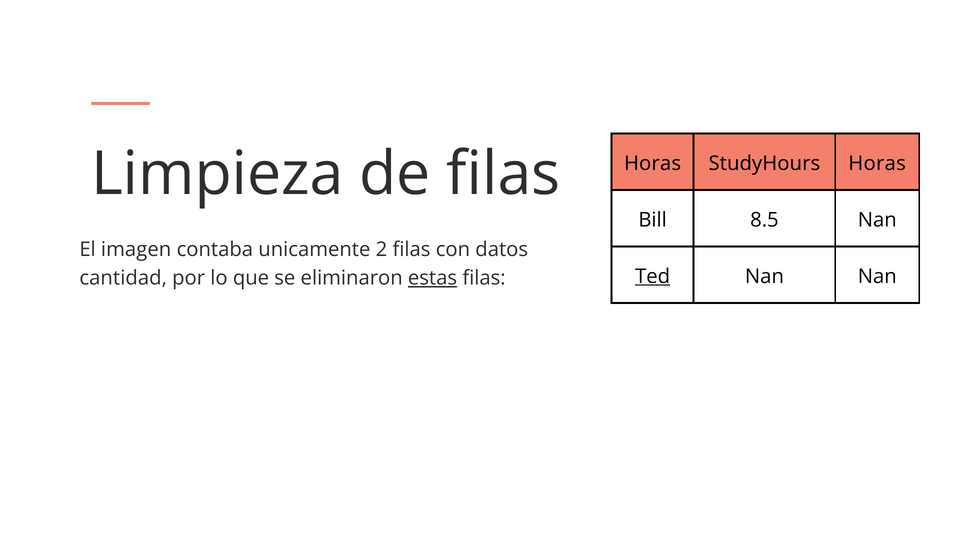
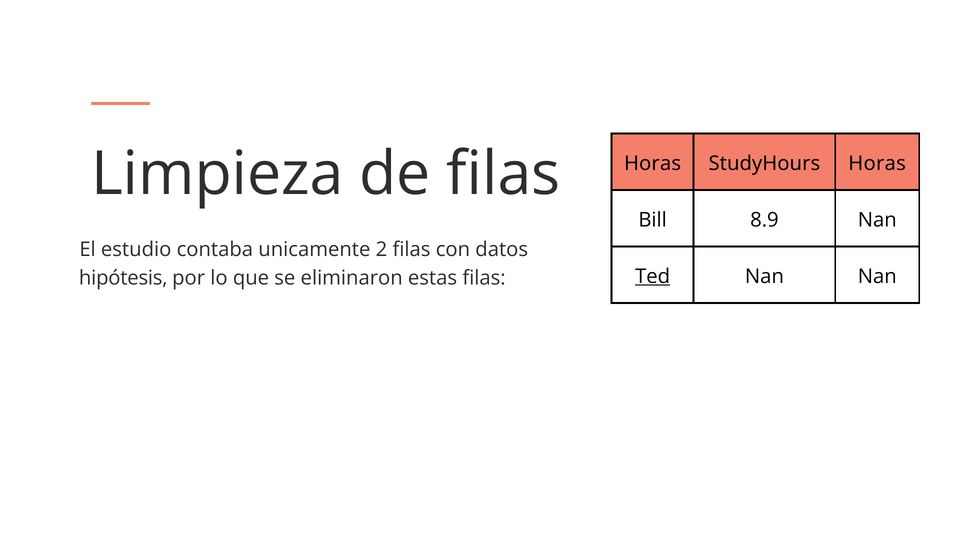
8.5: 8.5 -> 8.9
imagen: imagen -> estudio
cantidad: cantidad -> hipótesis
estas underline: present -> none
